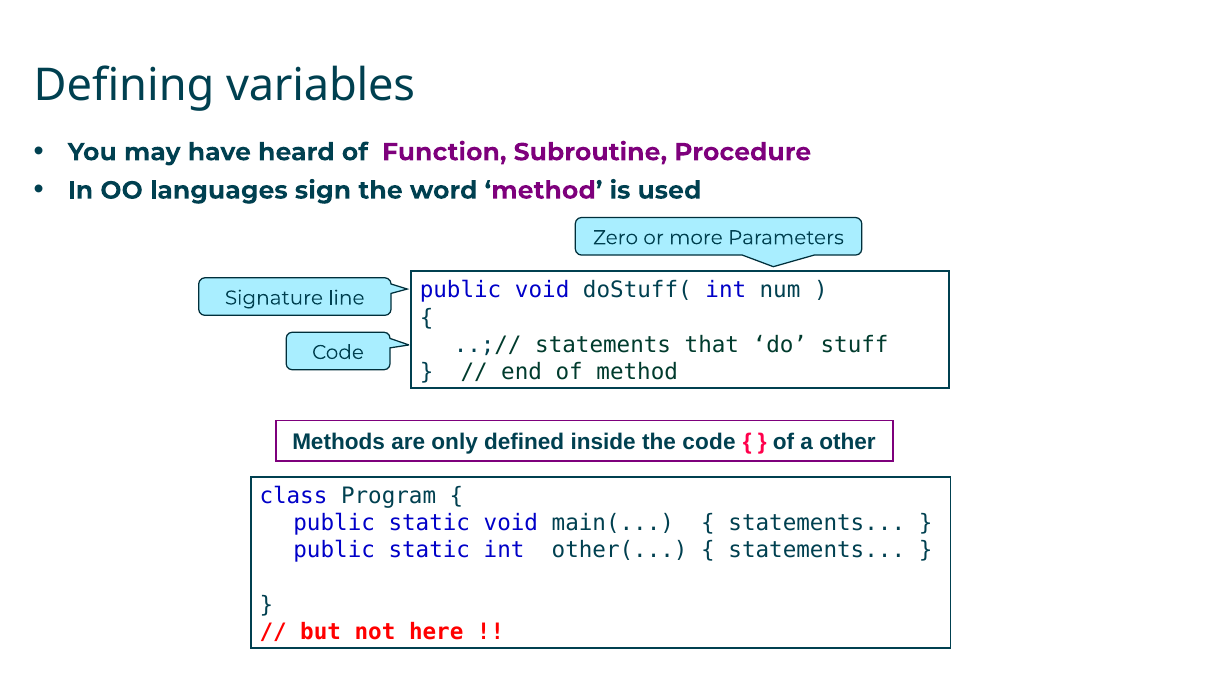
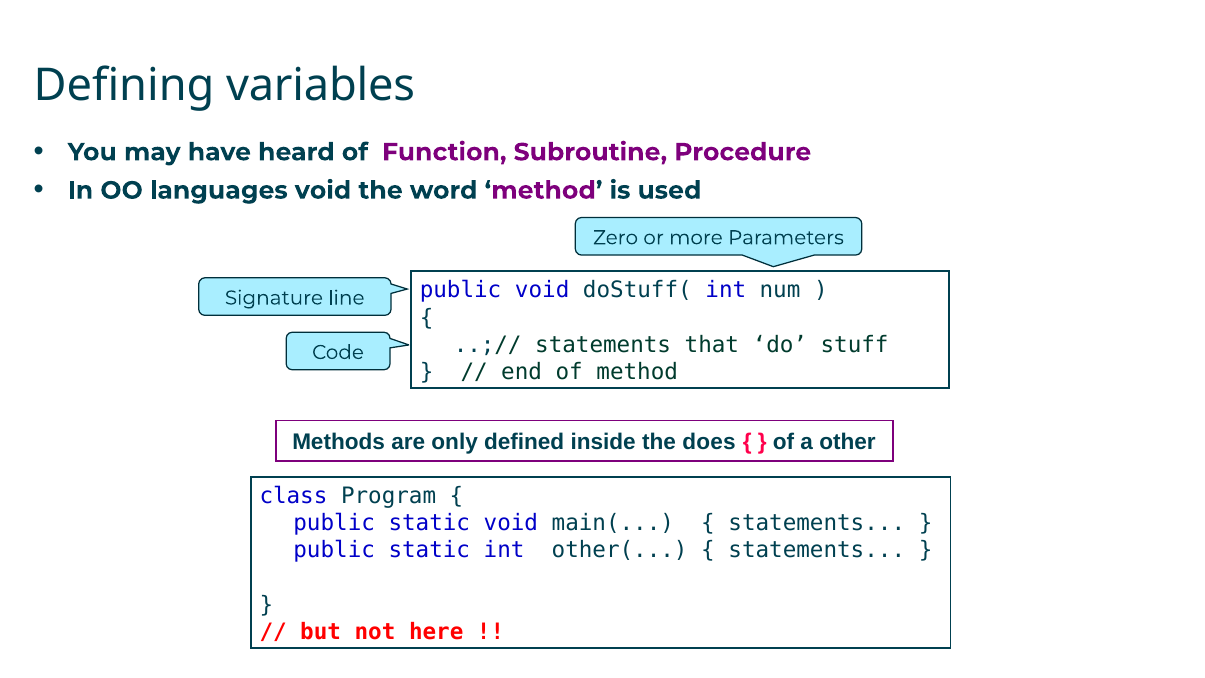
languages sign: sign -> void
the code: code -> does
